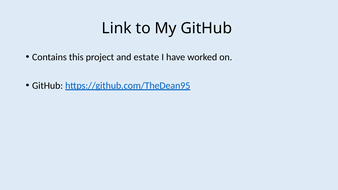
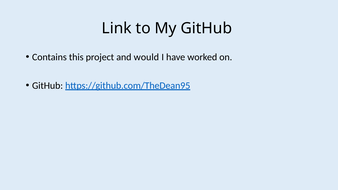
estate: estate -> would
